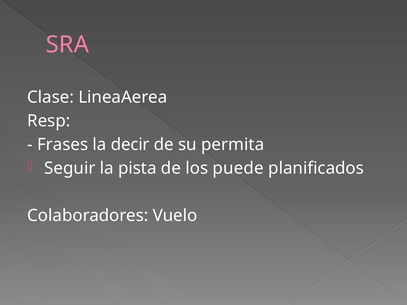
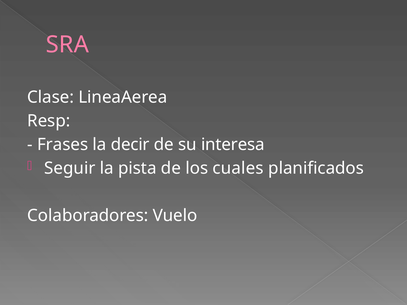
permita: permita -> interesa
puede: puede -> cuales
